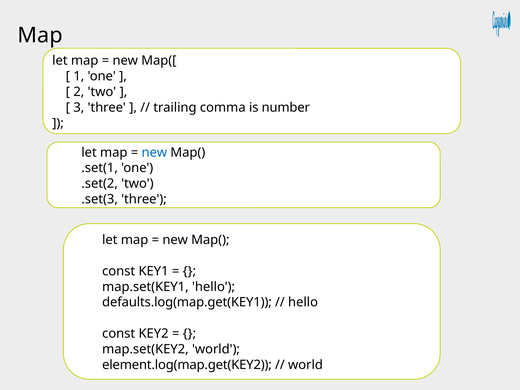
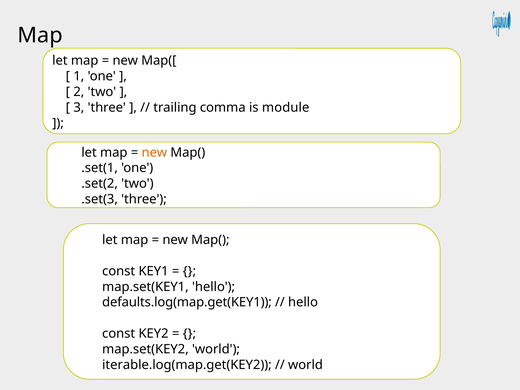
number: number -> module
new at (154, 152) colour: blue -> orange
element.log(map.get(KEY2: element.log(map.get(KEY2 -> iterable.log(map.get(KEY2
